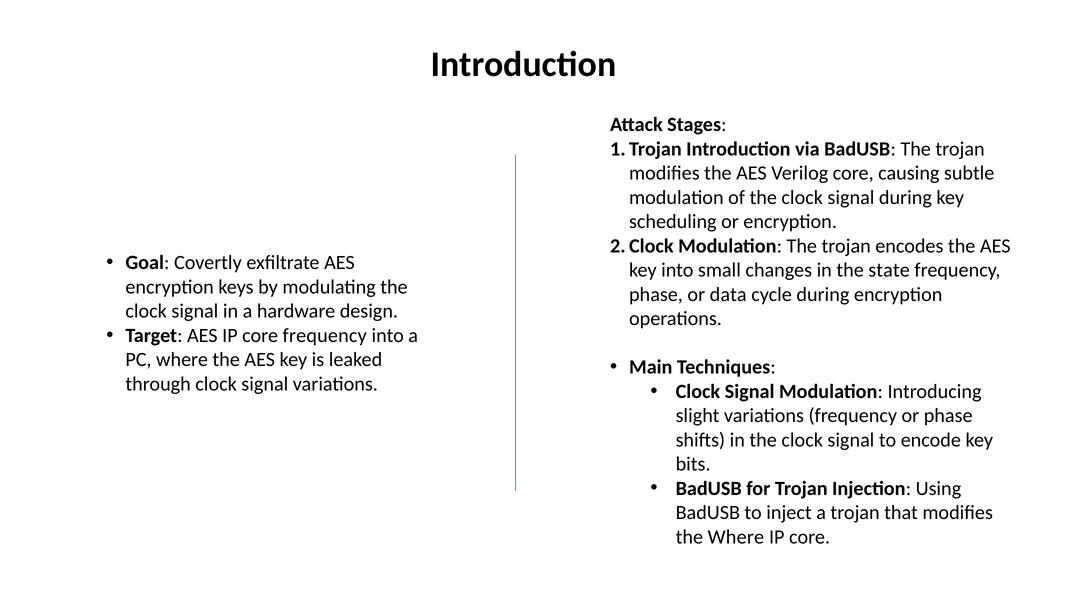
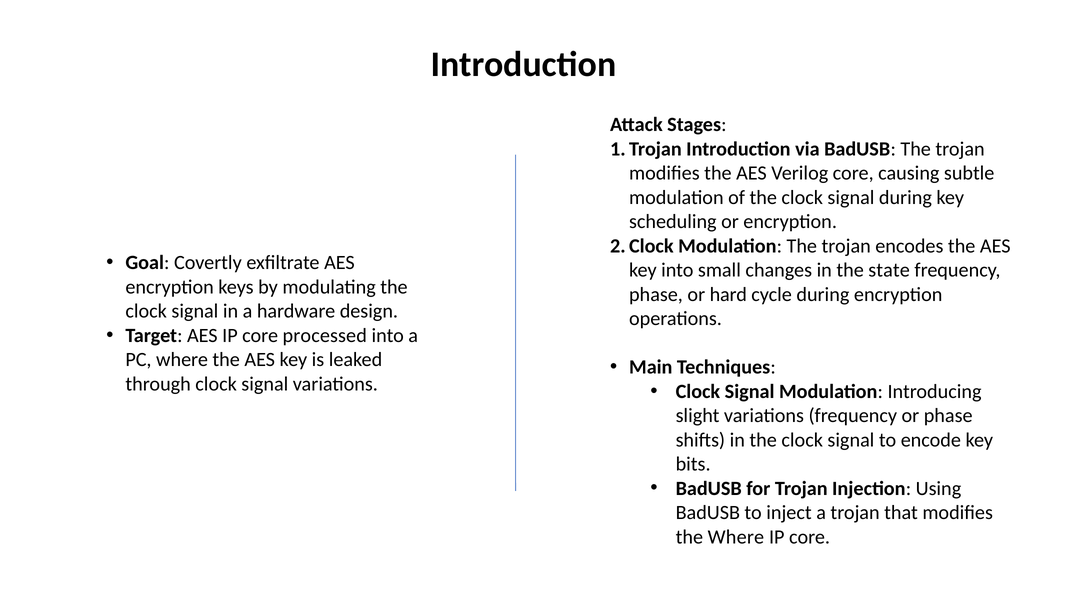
data: data -> hard
core frequency: frequency -> processed
